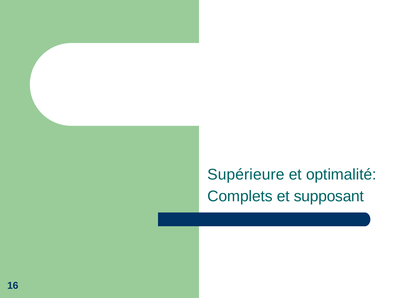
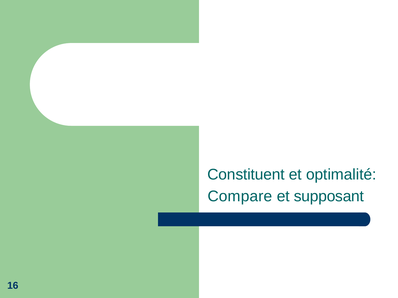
Supérieure: Supérieure -> Constituent
Complets: Complets -> Compare
